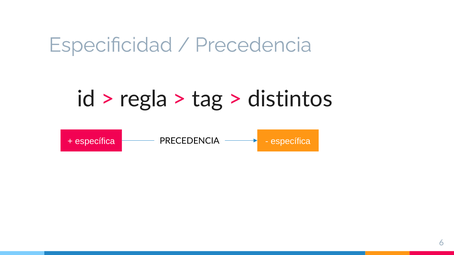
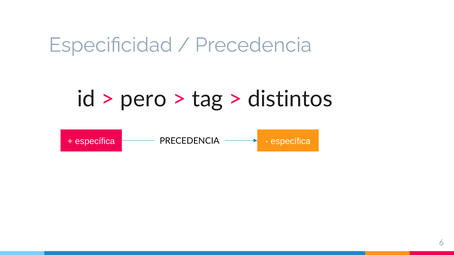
regla: regla -> pero
